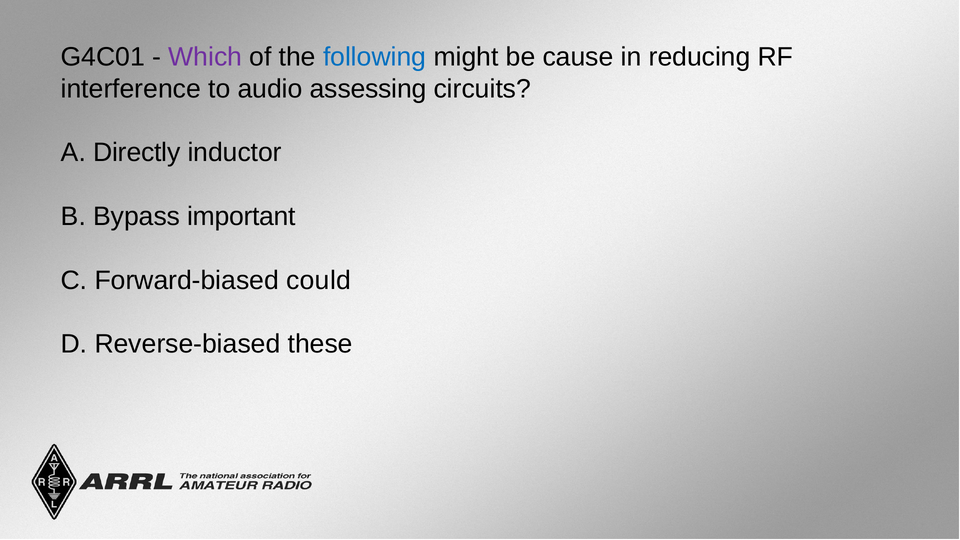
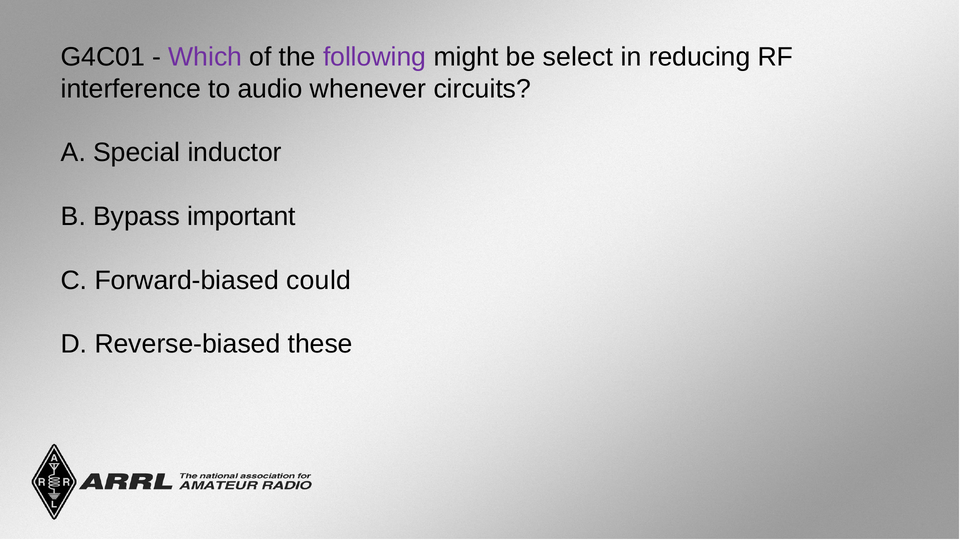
following colour: blue -> purple
cause: cause -> select
assessing: assessing -> whenever
Directly: Directly -> Special
